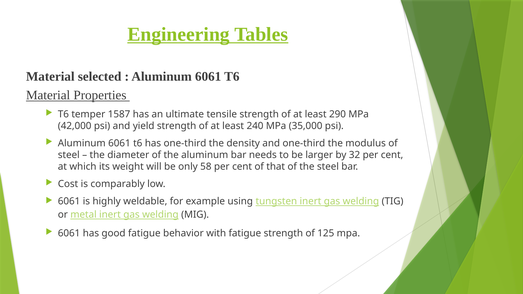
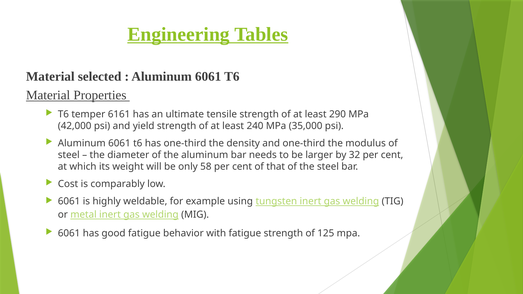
1587: 1587 -> 6161
